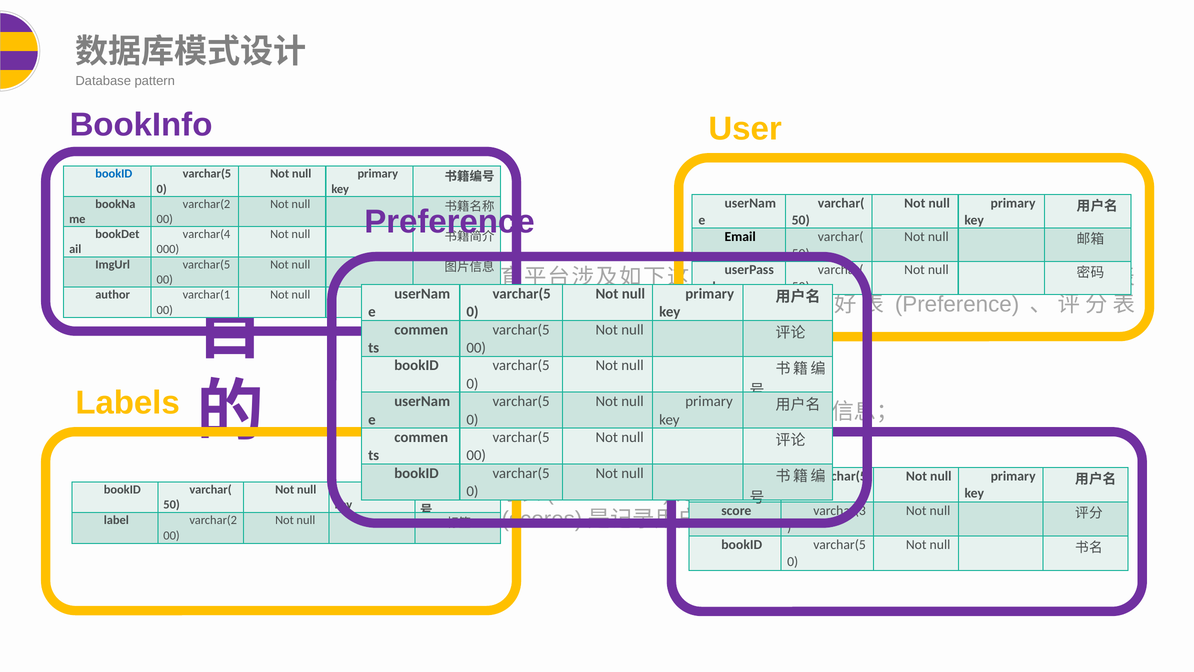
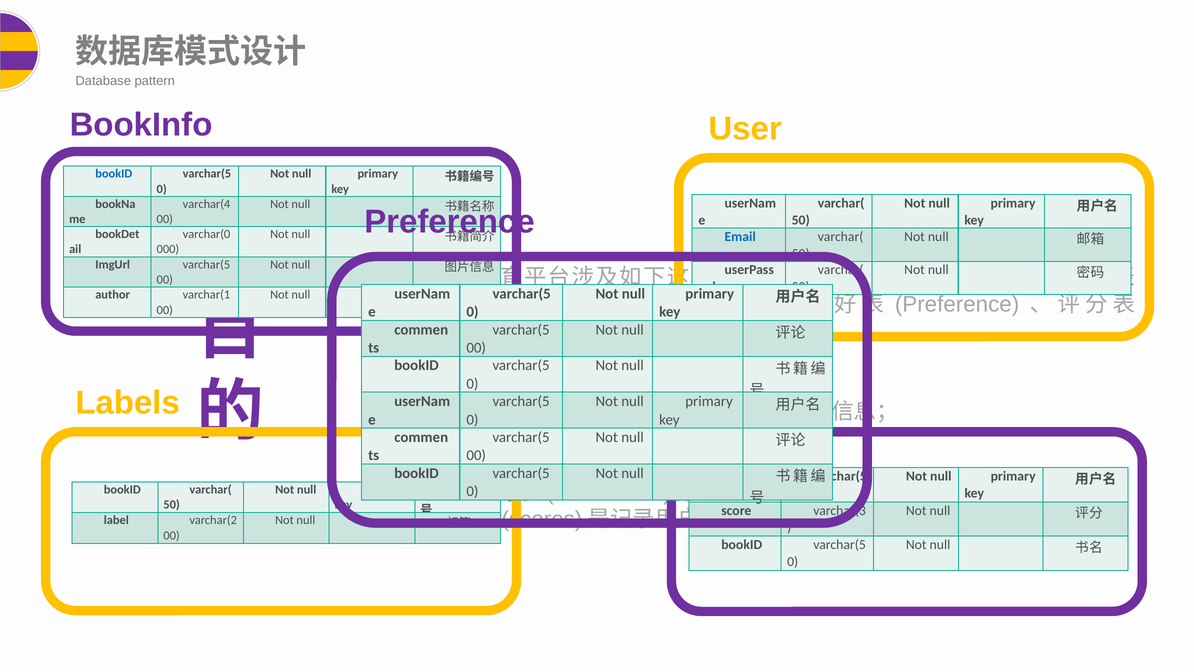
varchar(2 at (206, 204): varchar(2 -> varchar(4
varchar(4: varchar(4 -> varchar(0
Email colour: black -> blue
